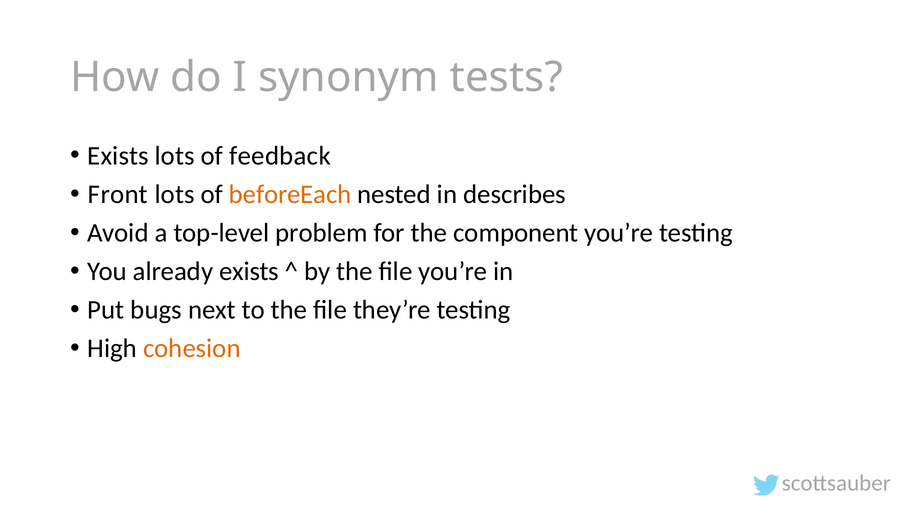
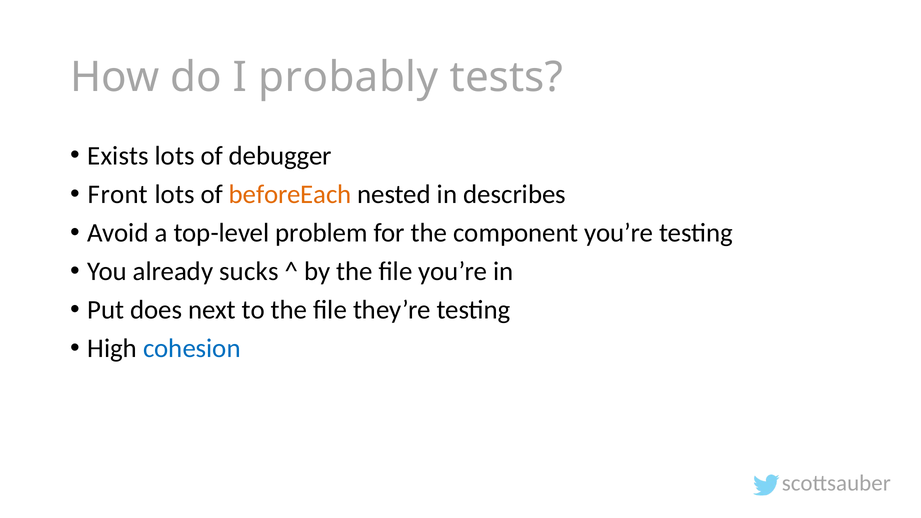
synonym: synonym -> probably
feedback: feedback -> debugger
already exists: exists -> sucks
bugs: bugs -> does
cohesion colour: orange -> blue
